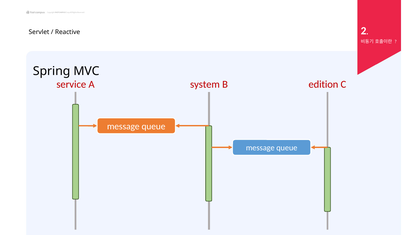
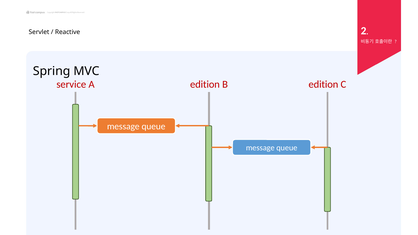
A system: system -> edition
